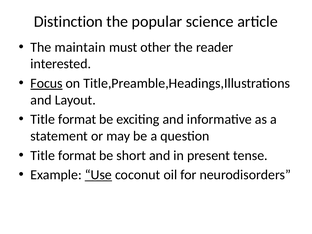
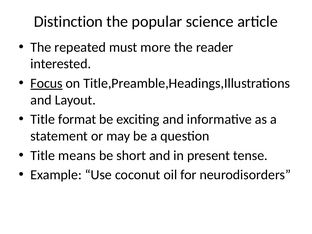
maintain: maintain -> repeated
other: other -> more
format at (77, 155): format -> means
Use underline: present -> none
